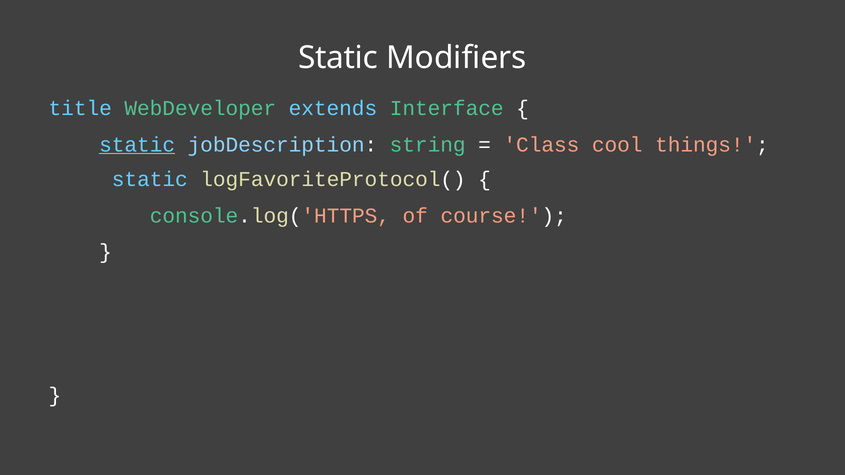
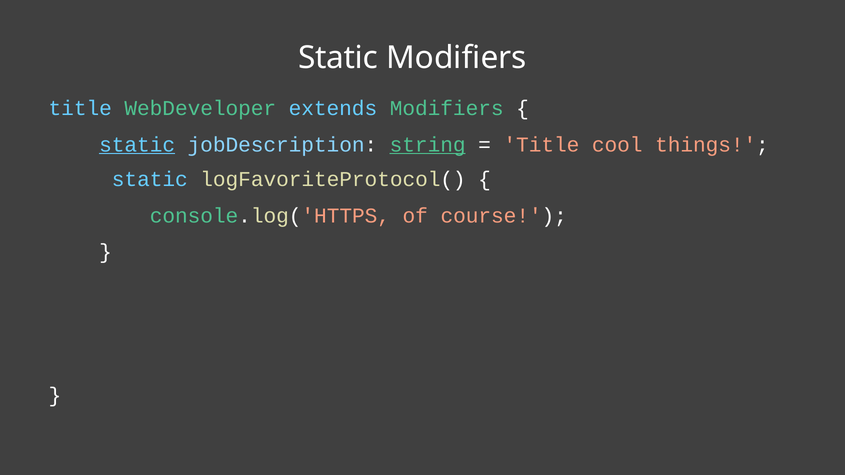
extends Interface: Interface -> Modifiers
string underline: none -> present
Class at (541, 145): Class -> Title
